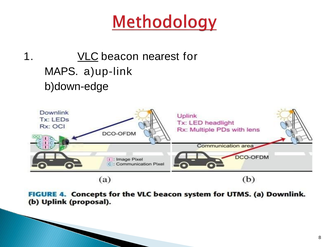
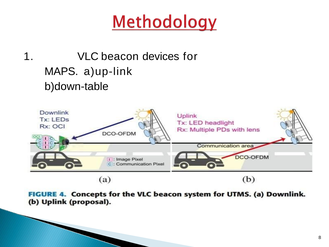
VLC underline: present -> none
nearest: nearest -> devices
b)down-edge: b)down-edge -> b)down-table
